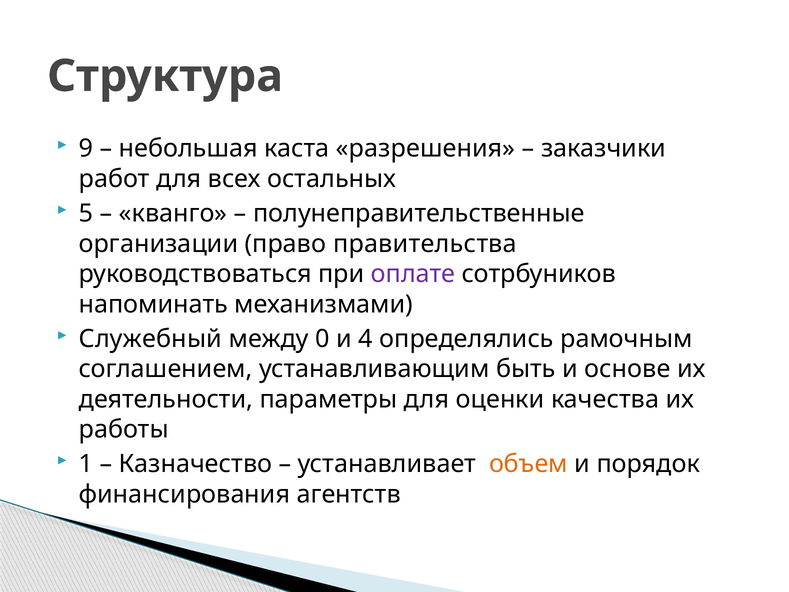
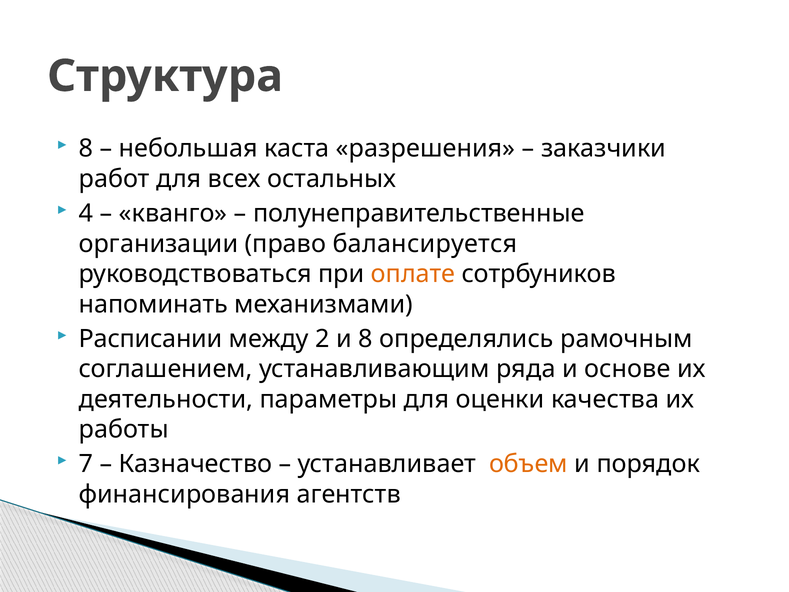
9 at (86, 149): 9 -> 8
5: 5 -> 4
правительства: правительства -> балансируется
оплате colour: purple -> orange
Служебный: Служебный -> Расписании
0: 0 -> 2
и 4: 4 -> 8
быть: быть -> ряда
1: 1 -> 7
